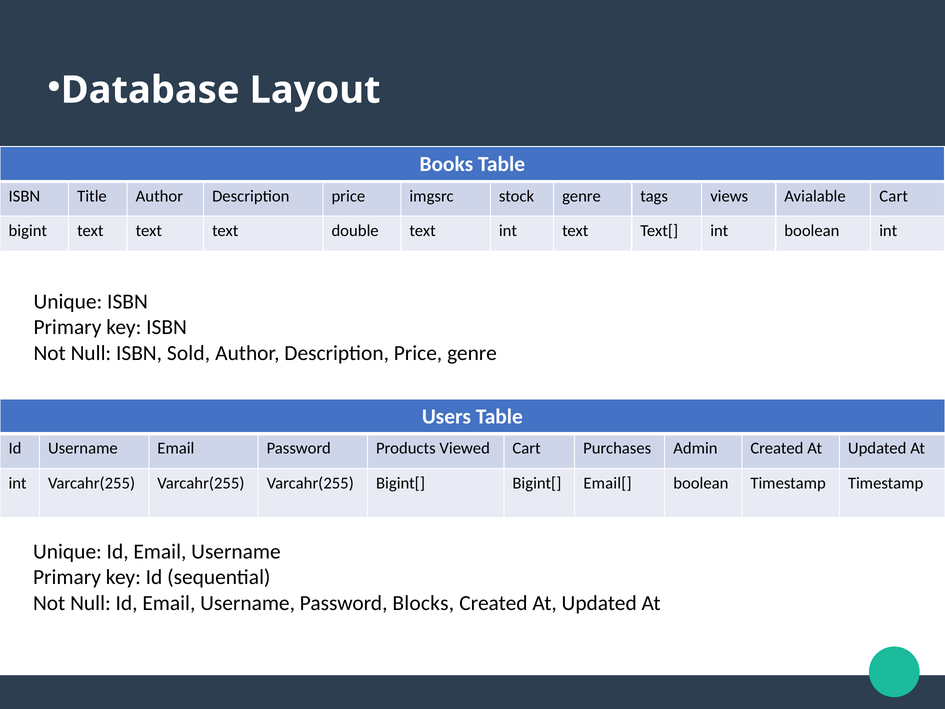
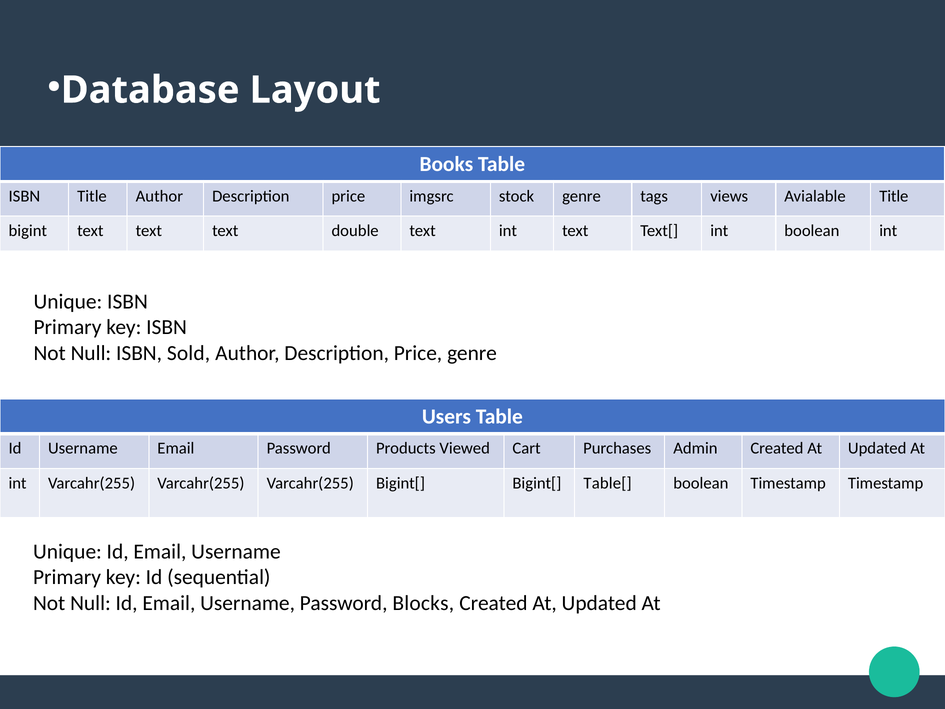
Avialable Cart: Cart -> Title
Email[: Email[ -> Table[
